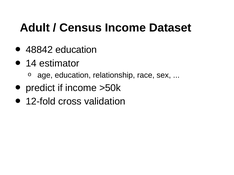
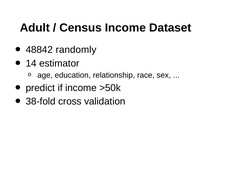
48842 education: education -> randomly
12-fold: 12-fold -> 38-fold
